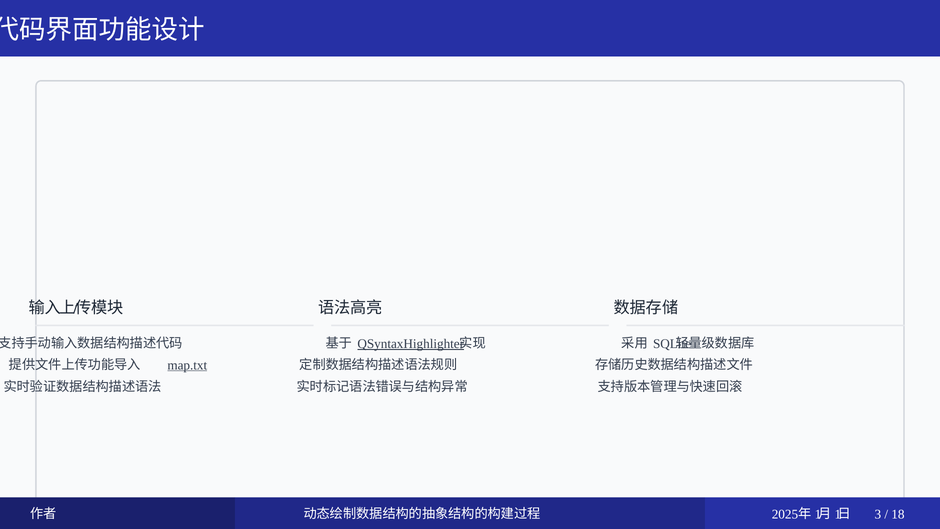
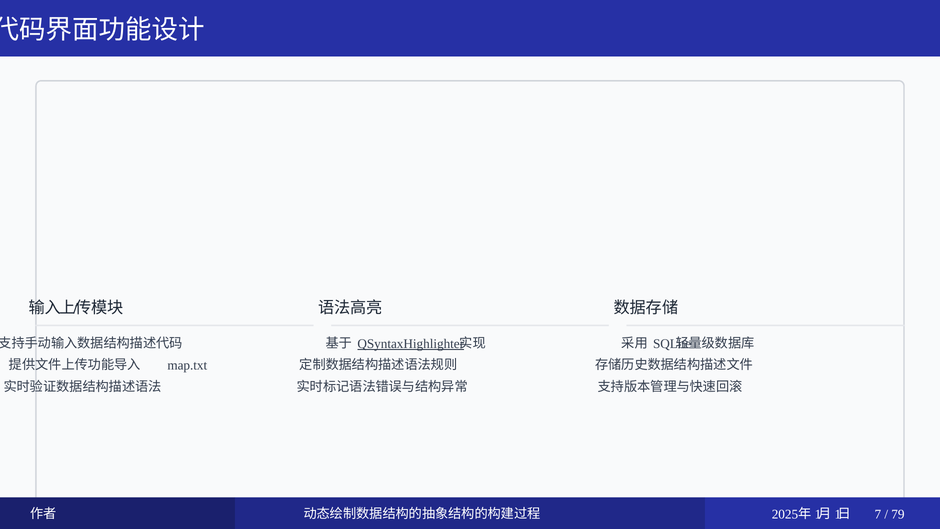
map.txt underline: present -> none
3: 3 -> 7
18: 18 -> 79
